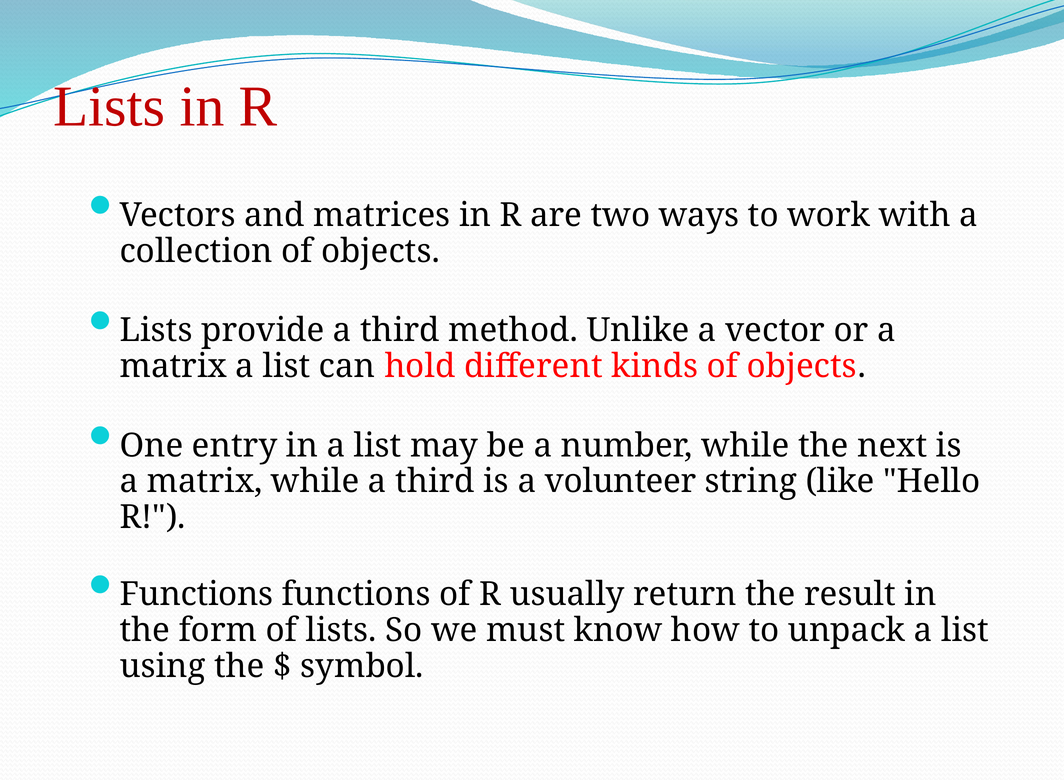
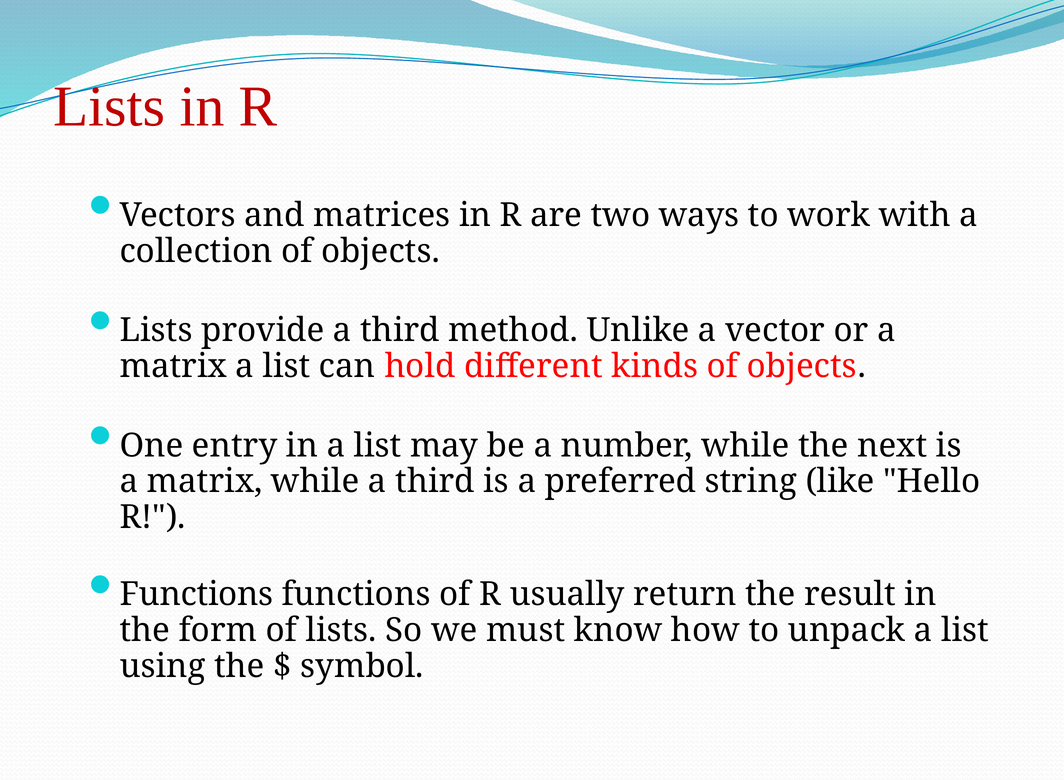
volunteer: volunteer -> preferred
